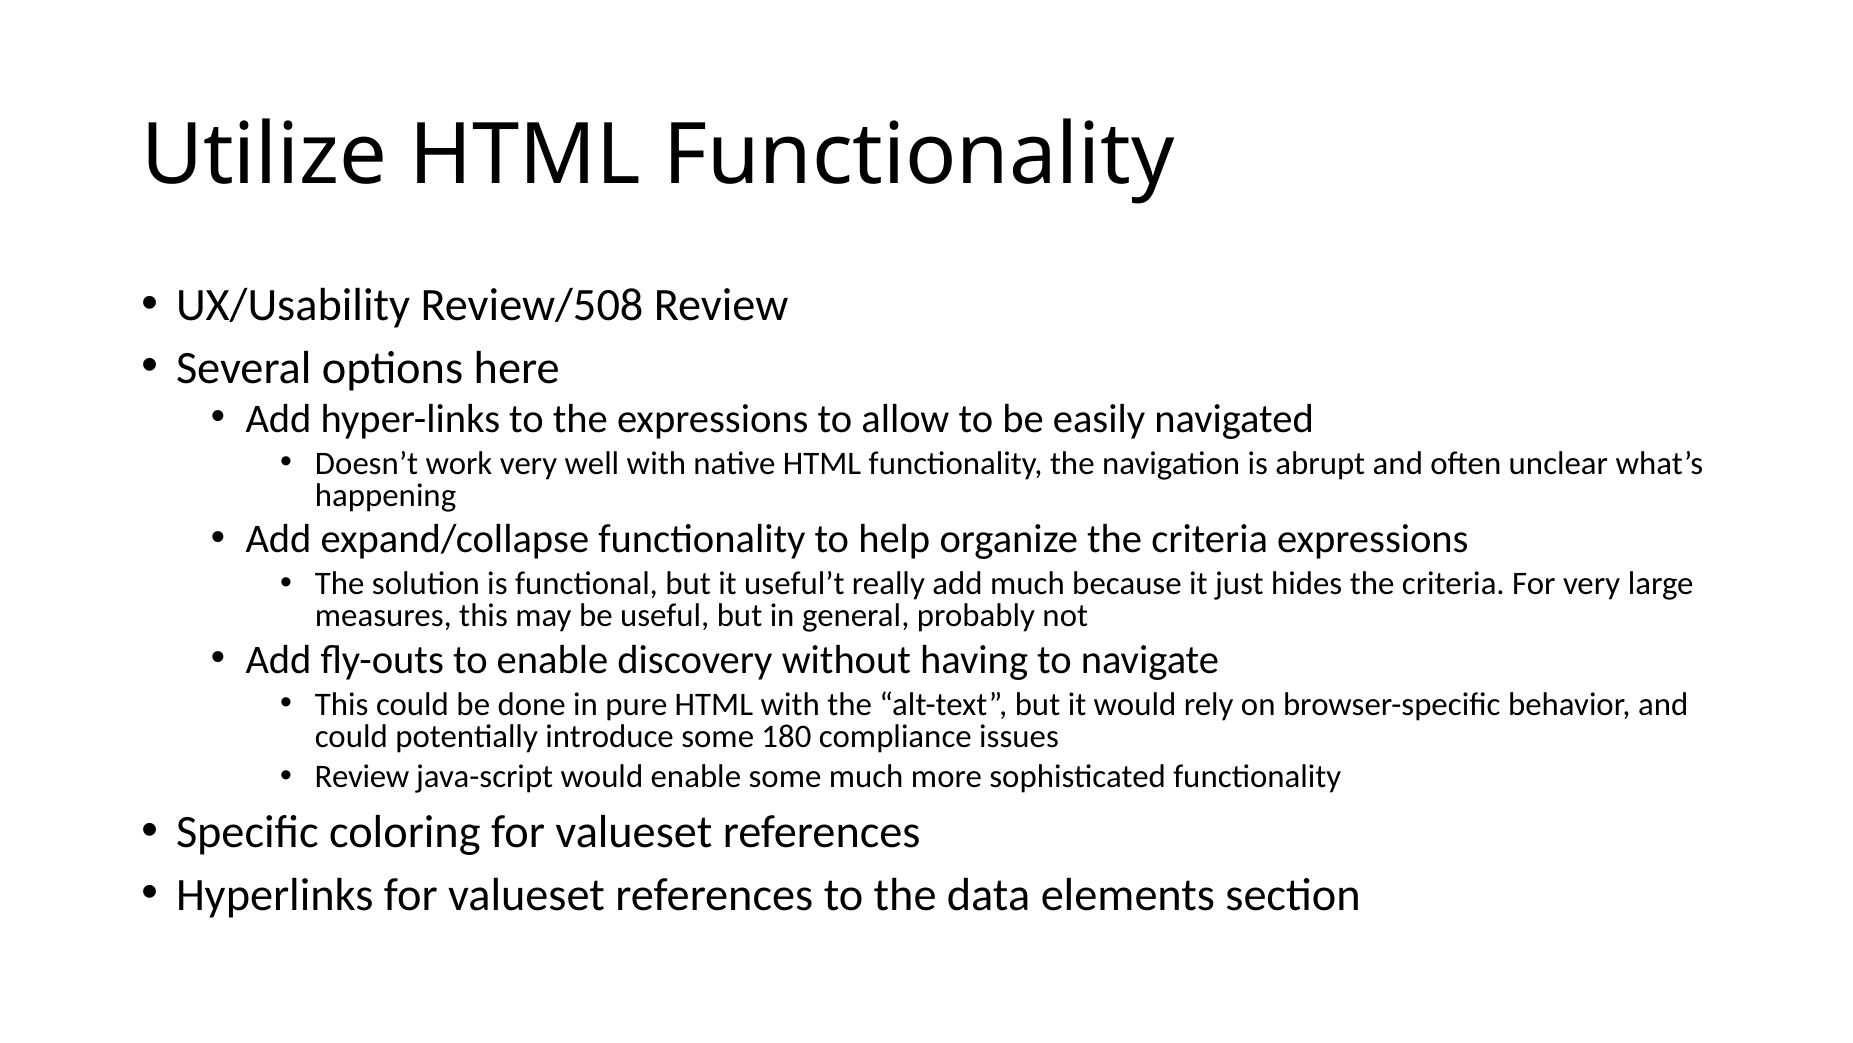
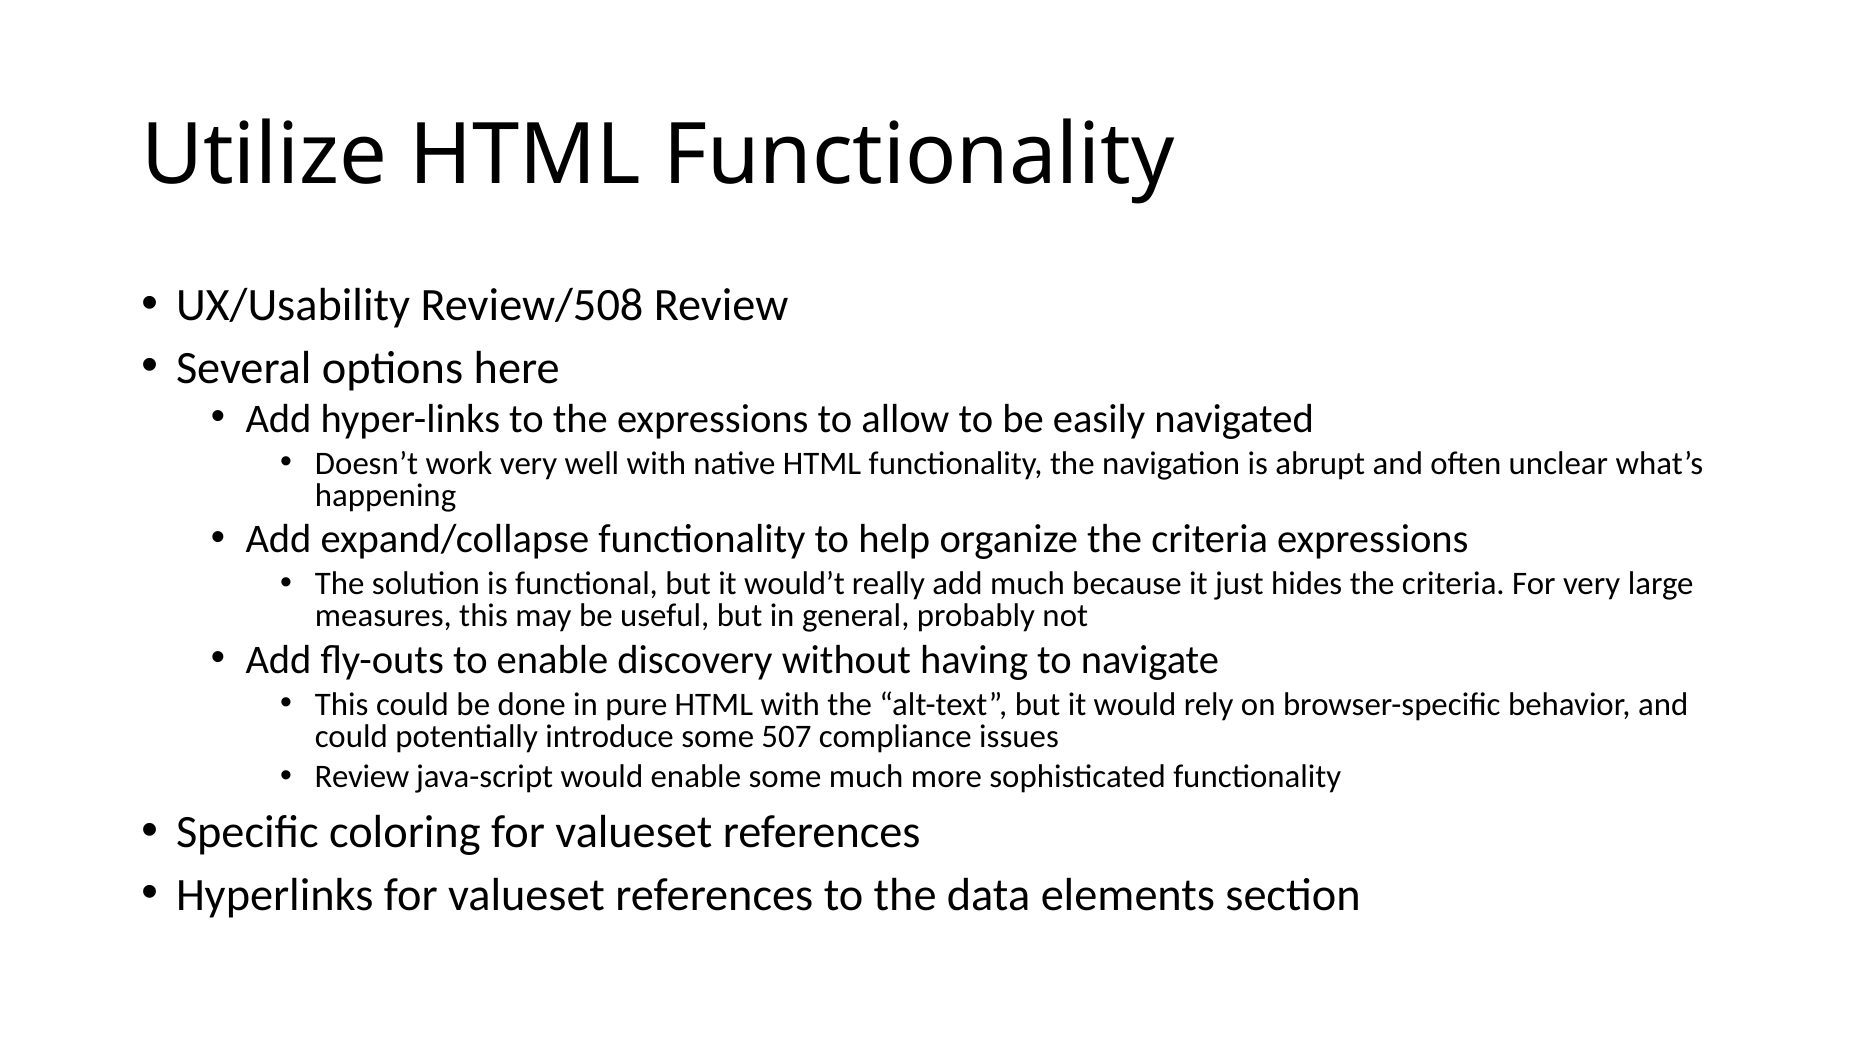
useful’t: useful’t -> would’t
180: 180 -> 507
